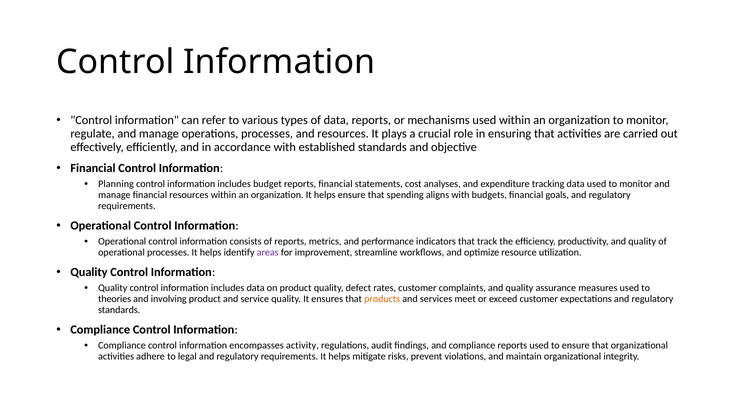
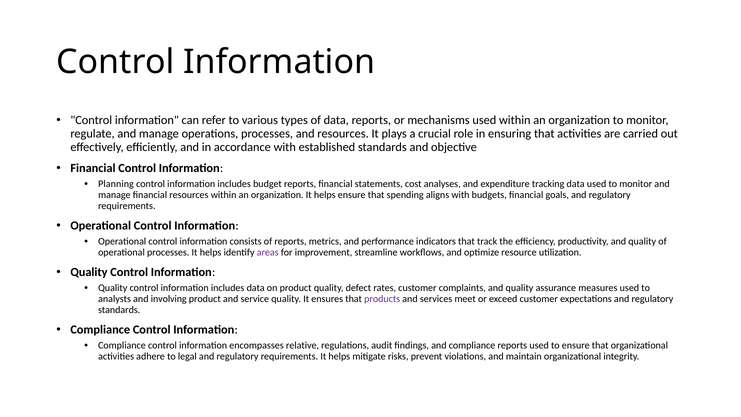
theories: theories -> analysts
products colour: orange -> purple
activity: activity -> relative
